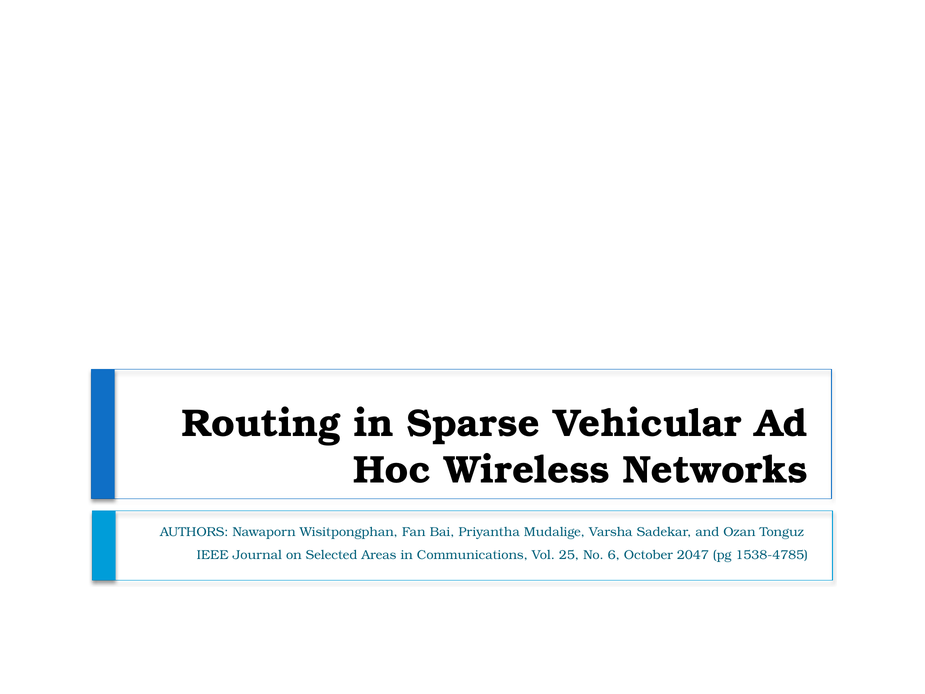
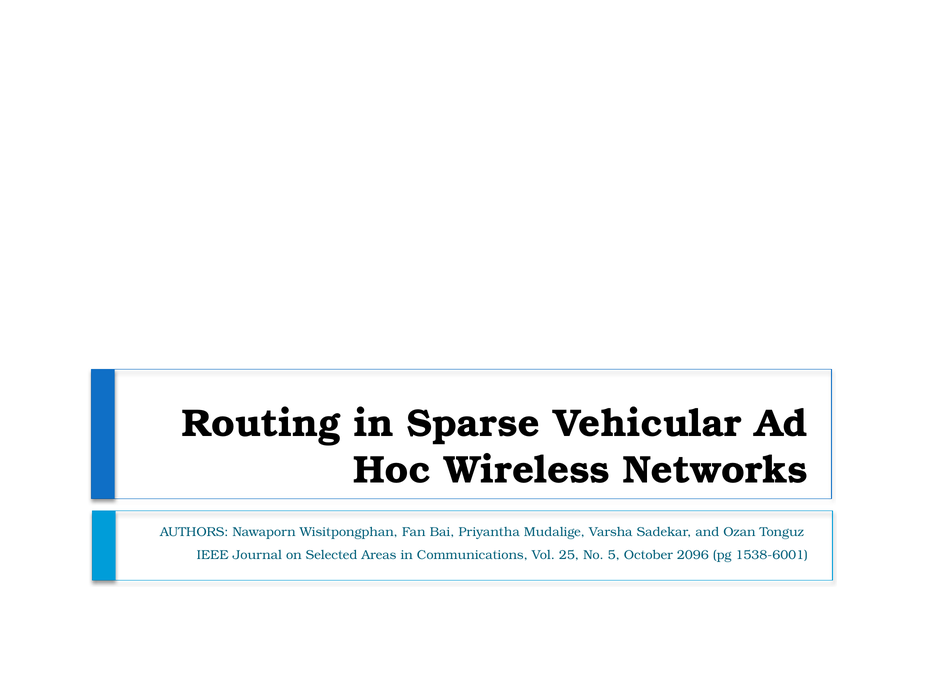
6: 6 -> 5
2047: 2047 -> 2096
1538-4785: 1538-4785 -> 1538-6001
